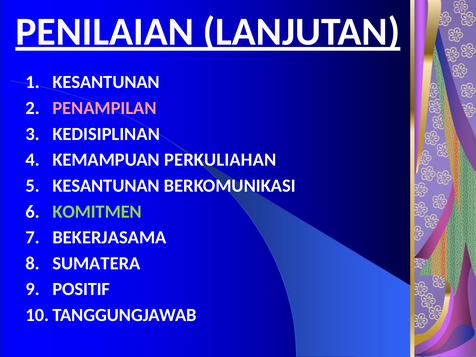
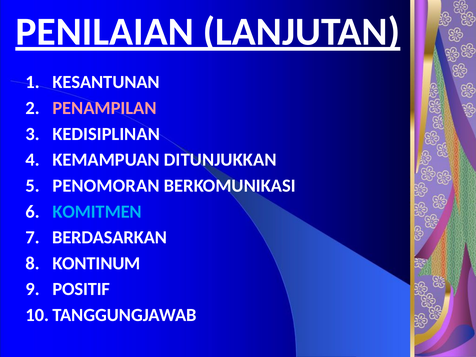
PERKULIAHAN: PERKULIAHAN -> DITUNJUKKAN
KESANTUNAN at (106, 186): KESANTUNAN -> PENOMORAN
KOMITMEN colour: light green -> light blue
BEKERJASAMA: BEKERJASAMA -> BERDASARKAN
SUMATERA: SUMATERA -> KONTINUM
